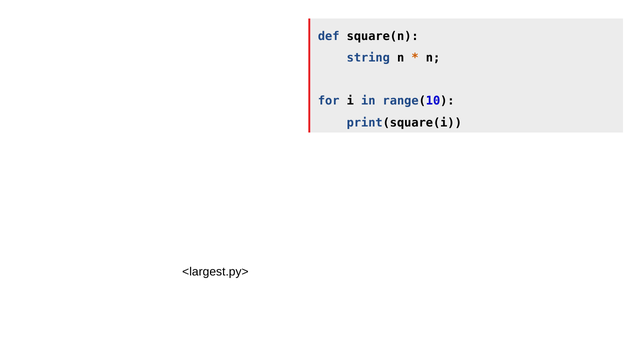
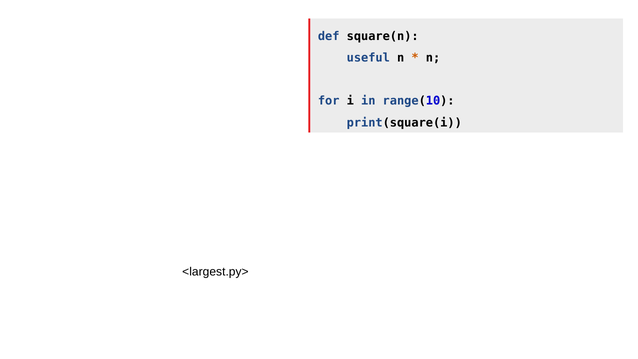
string: string -> useful
